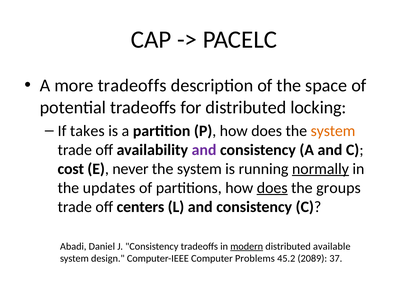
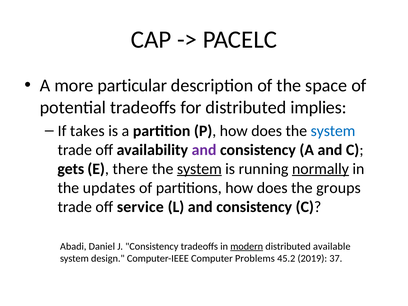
more tradeoffs: tradeoffs -> particular
locking: locking -> implies
system at (333, 131) colour: orange -> blue
cost: cost -> gets
never: never -> there
system at (199, 169) underline: none -> present
does at (272, 188) underline: present -> none
centers: centers -> service
2089: 2089 -> 2019
